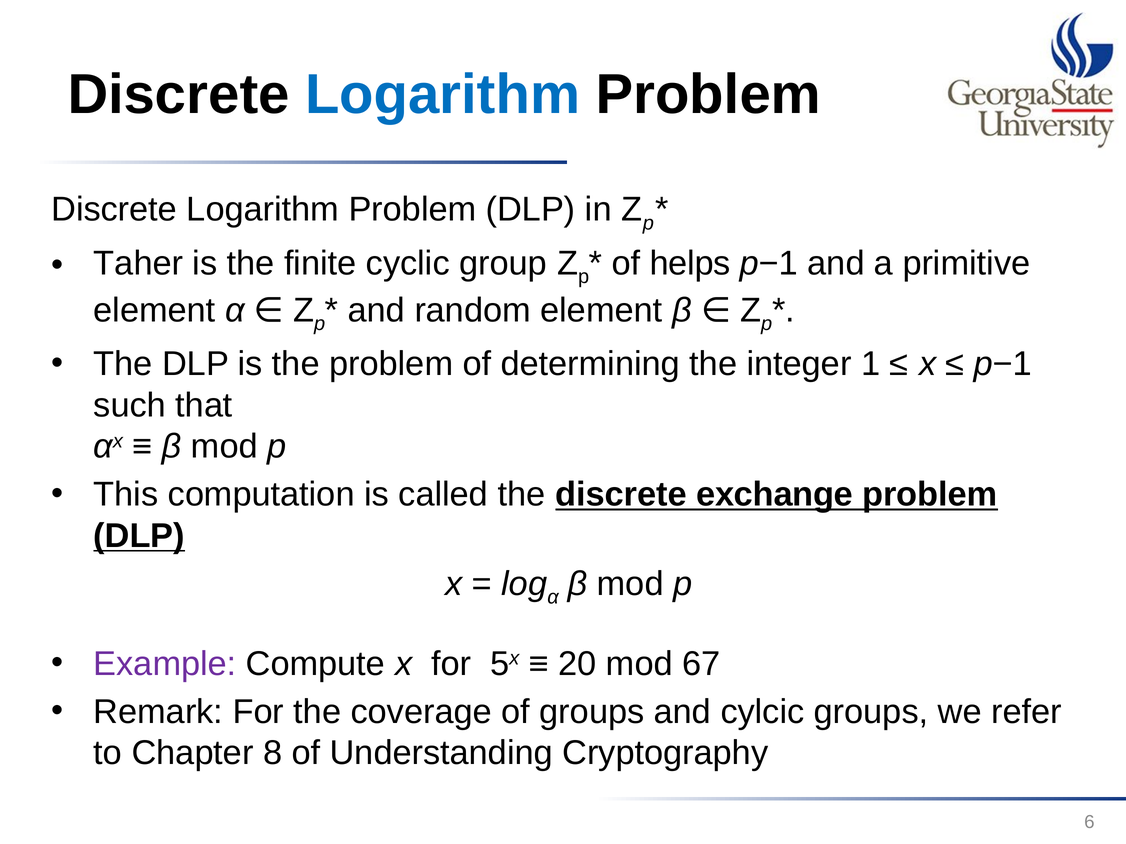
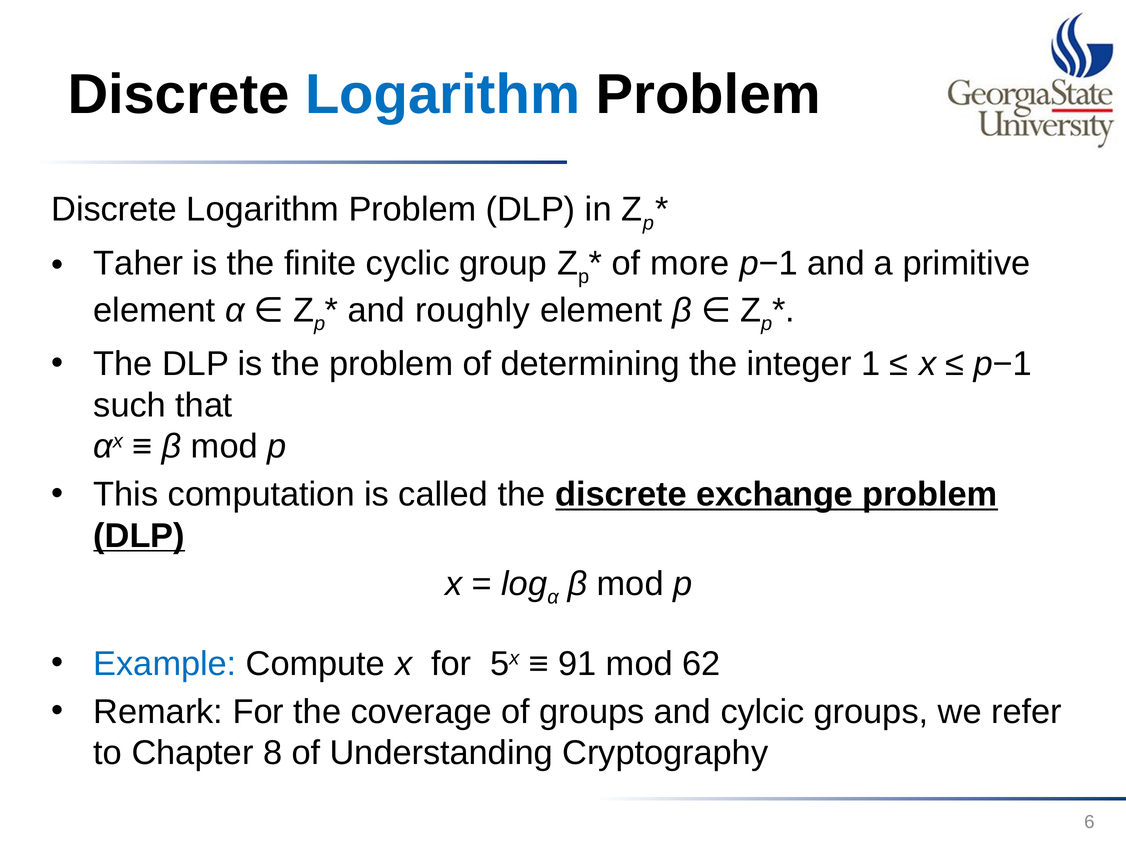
helps: helps -> more
random: random -> roughly
Example colour: purple -> blue
20: 20 -> 91
67: 67 -> 62
